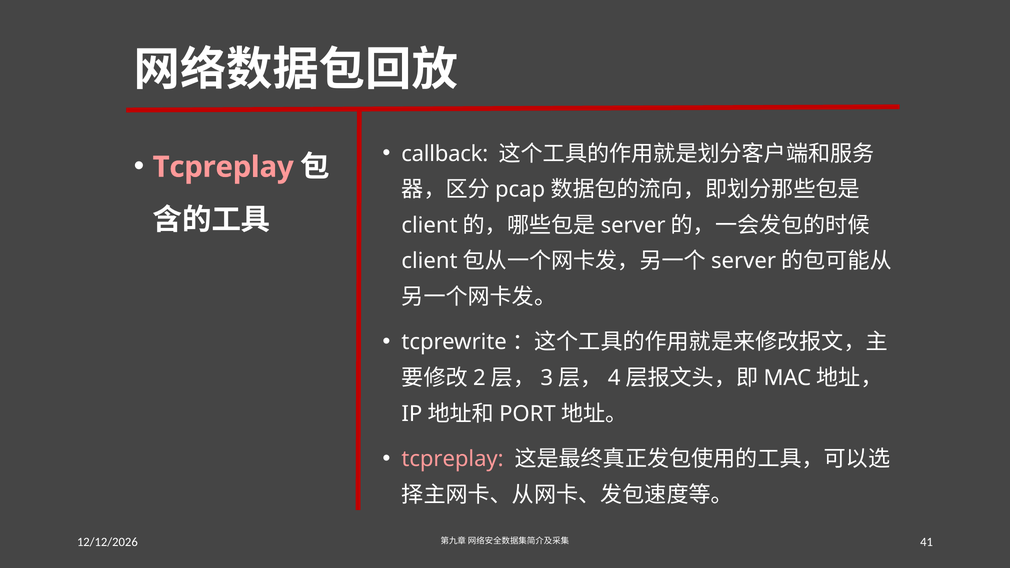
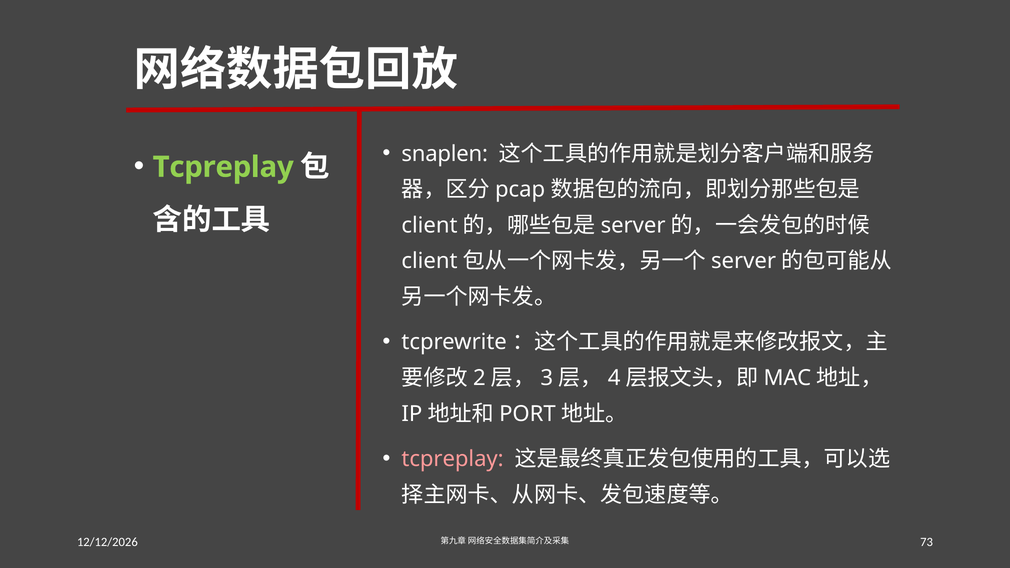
callback: callback -> snaplen
Tcpreplay at (223, 167) colour: pink -> light green
41: 41 -> 73
